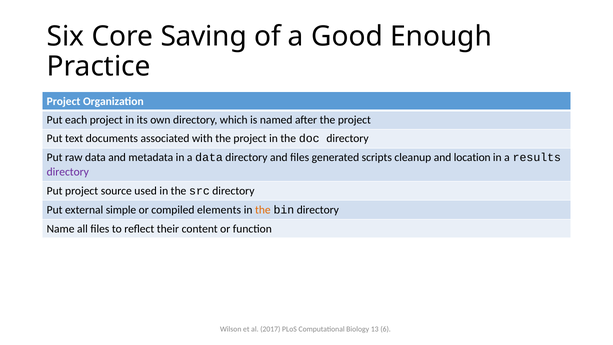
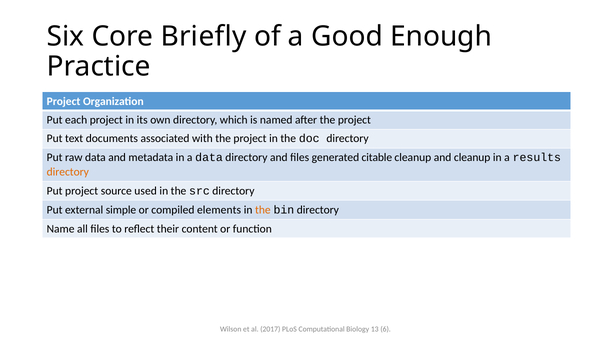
Saving: Saving -> Briefly
scripts: scripts -> citable
and location: location -> cleanup
directory at (68, 172) colour: purple -> orange
